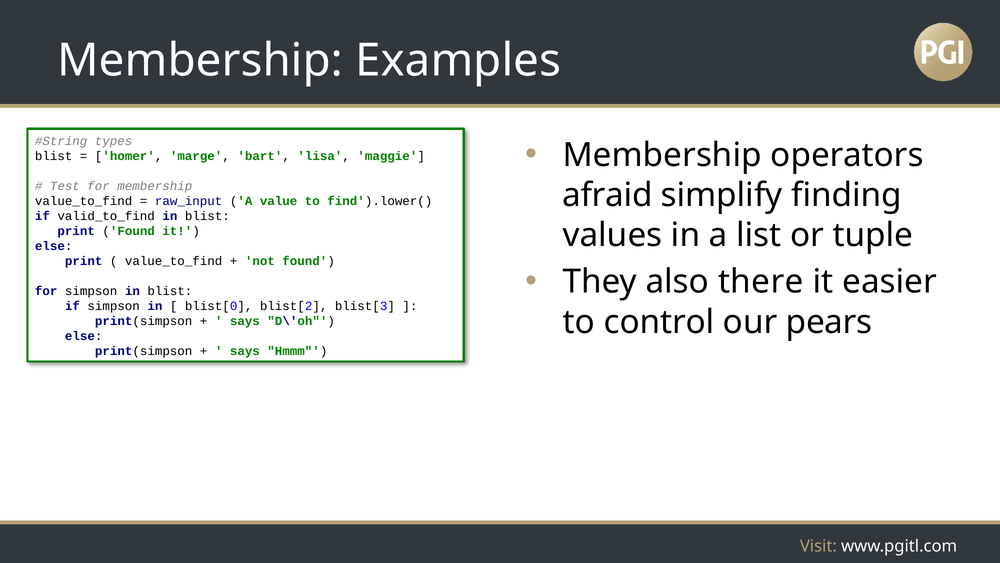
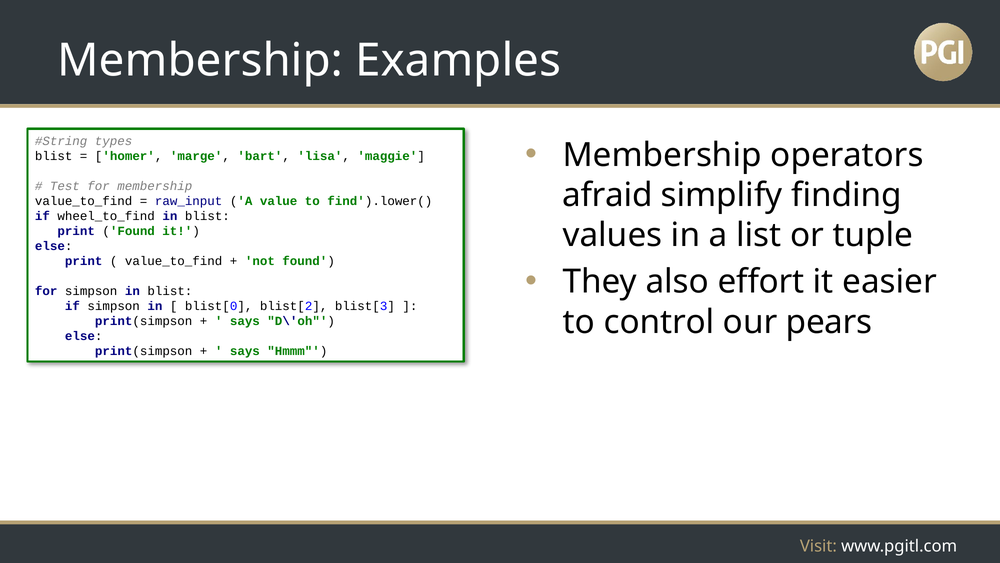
valid_to_find: valid_to_find -> wheel_to_find
there: there -> effort
